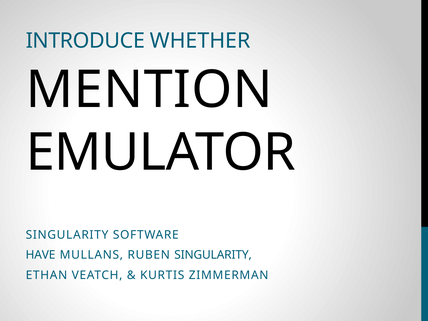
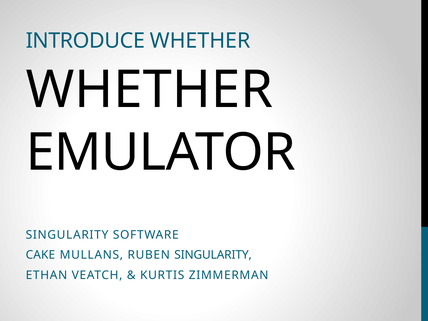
MENTION at (149, 90): MENTION -> WHETHER
HAVE: HAVE -> CAKE
